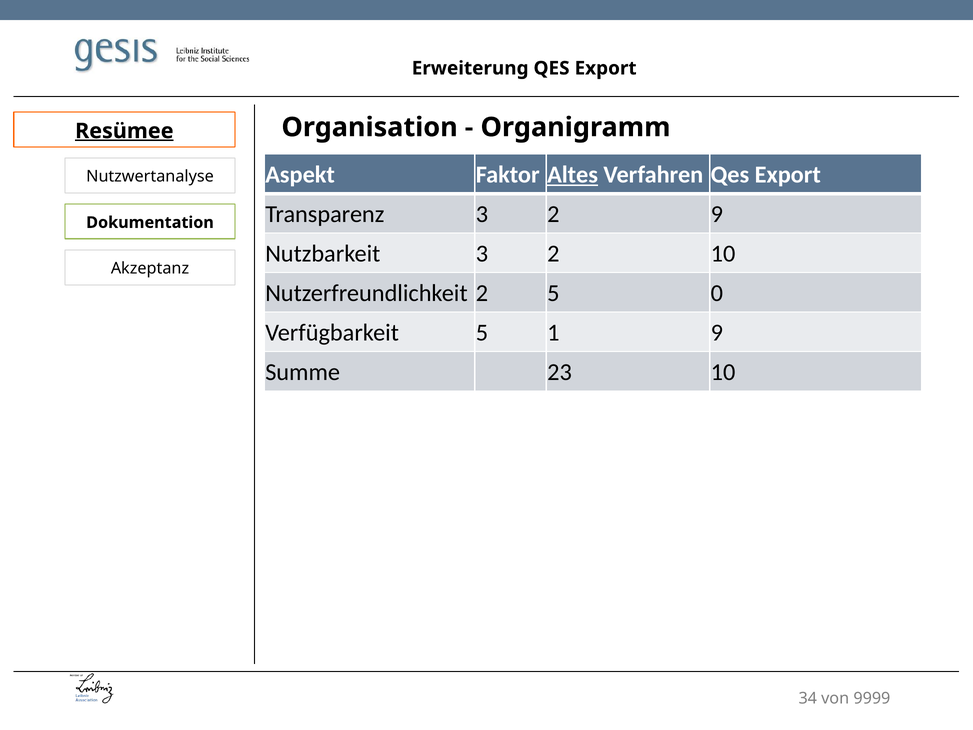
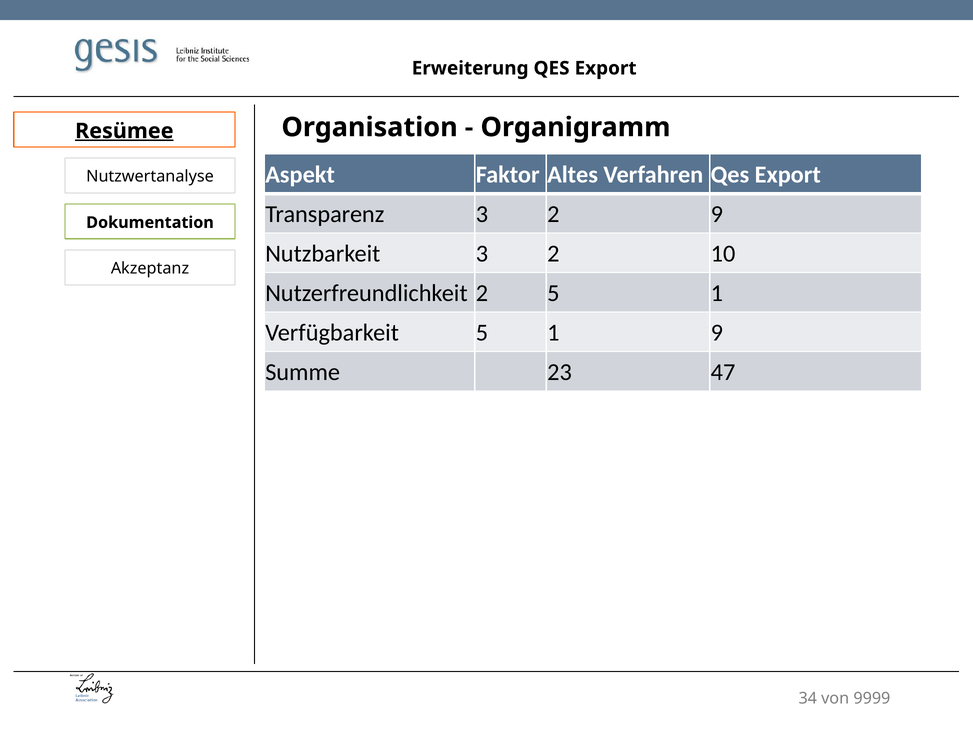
Altes underline: present -> none
2 5 0: 0 -> 1
23 10: 10 -> 47
